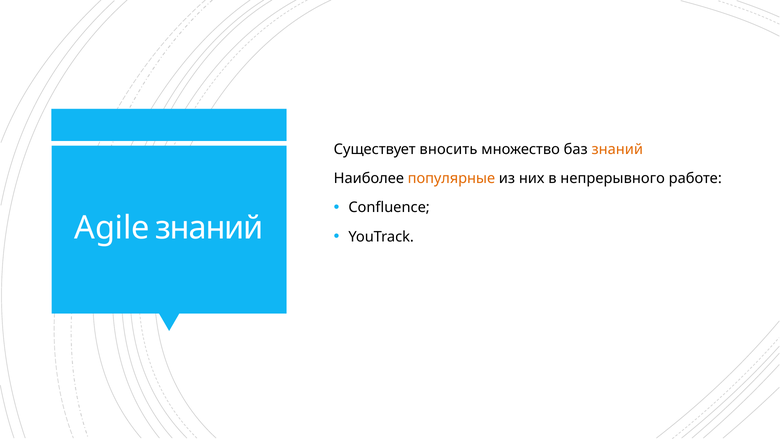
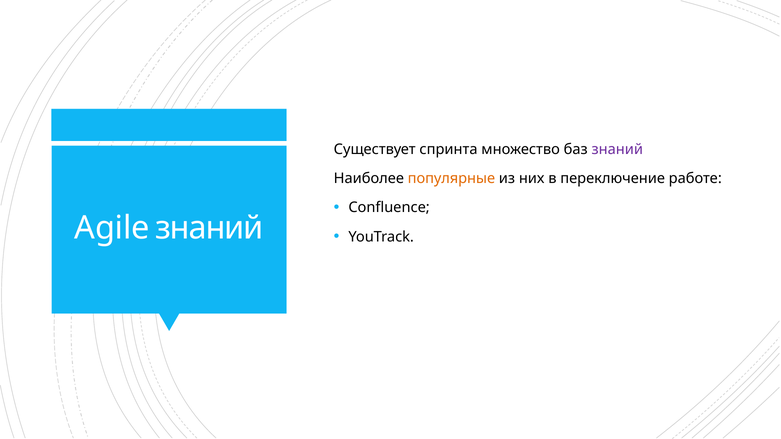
вносить: вносить -> спринта
знаний at (617, 149) colour: orange -> purple
непрерывного: непрерывного -> переключение
